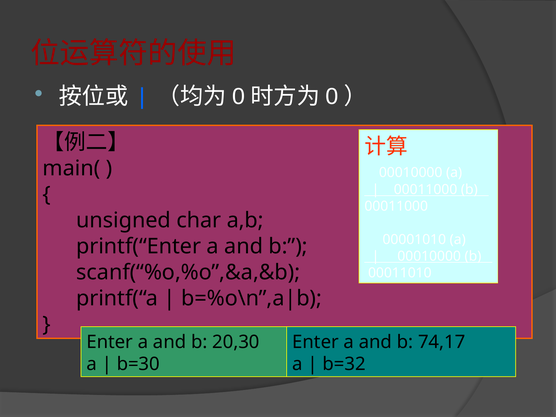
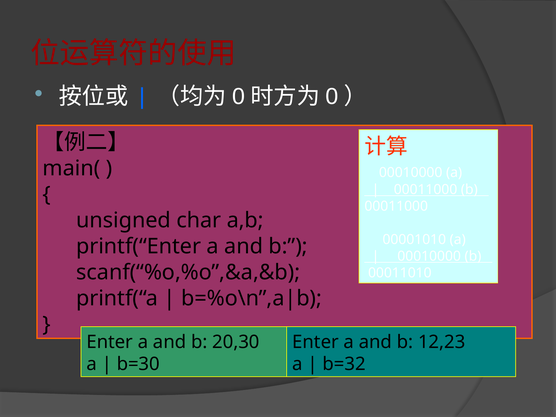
74,17: 74,17 -> 12,23
